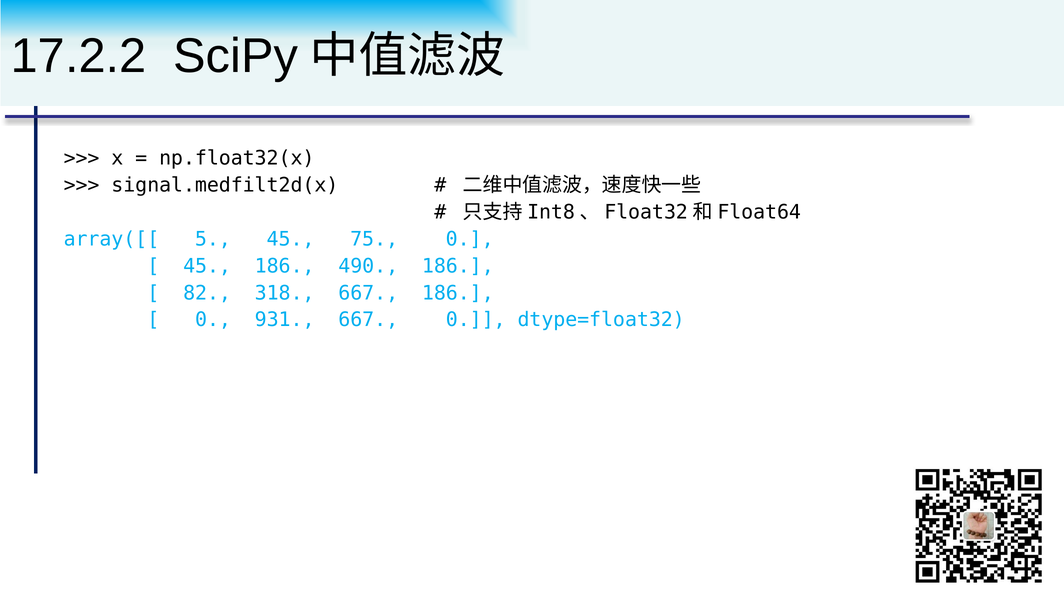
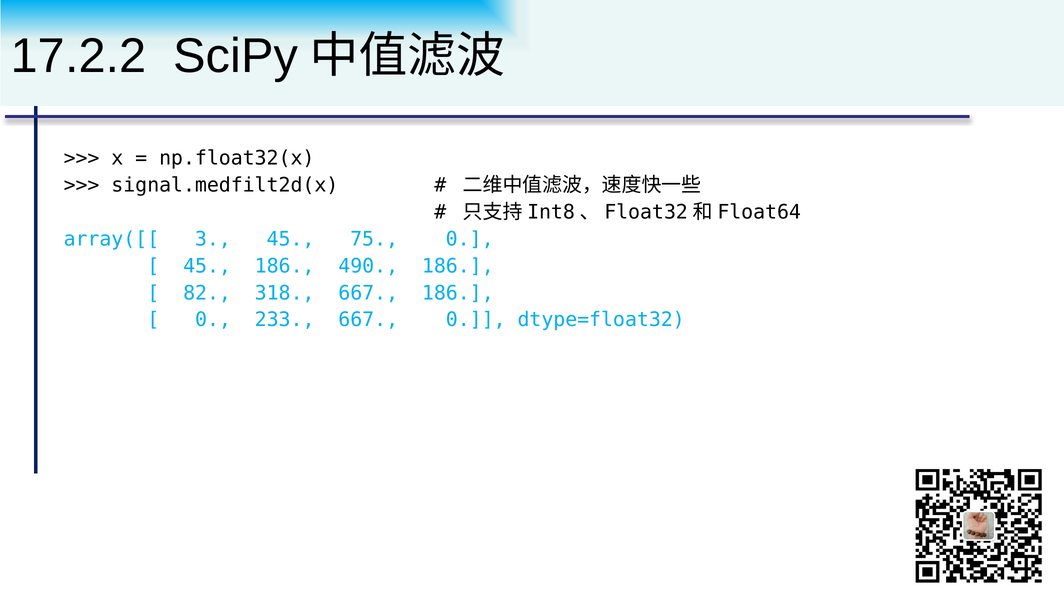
5: 5 -> 3
931: 931 -> 233
